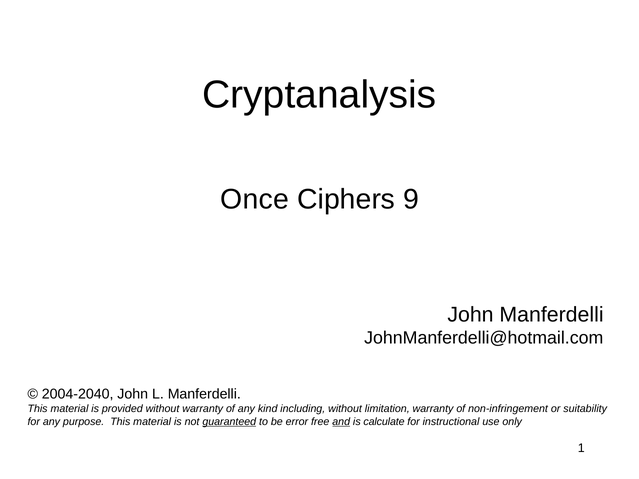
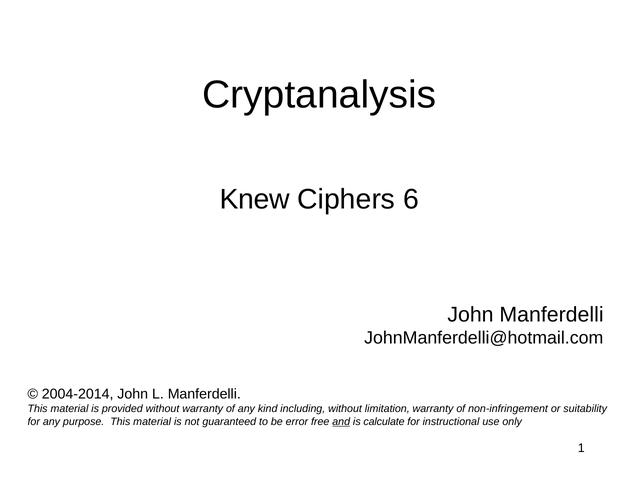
Once: Once -> Knew
9: 9 -> 6
2004-2040: 2004-2040 -> 2004-2014
guaranteed underline: present -> none
